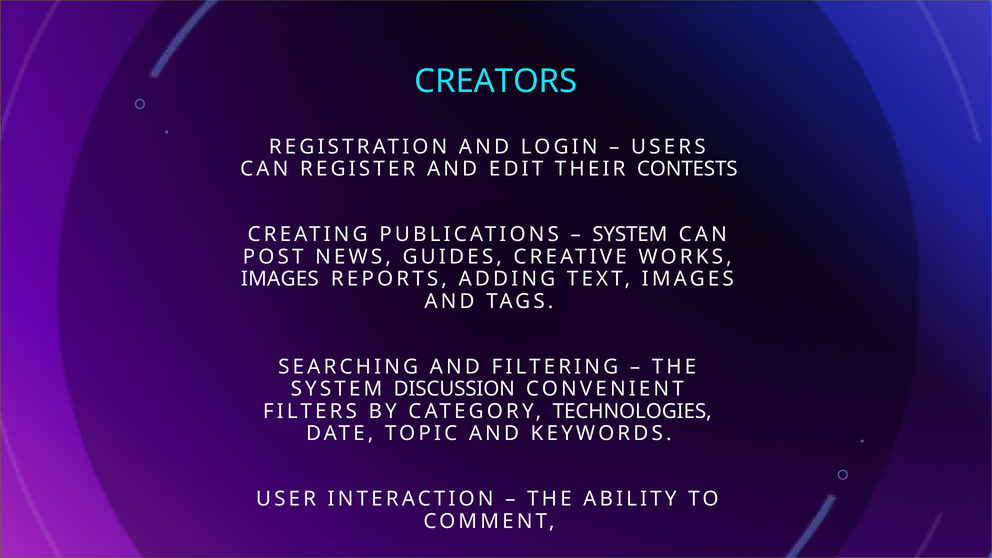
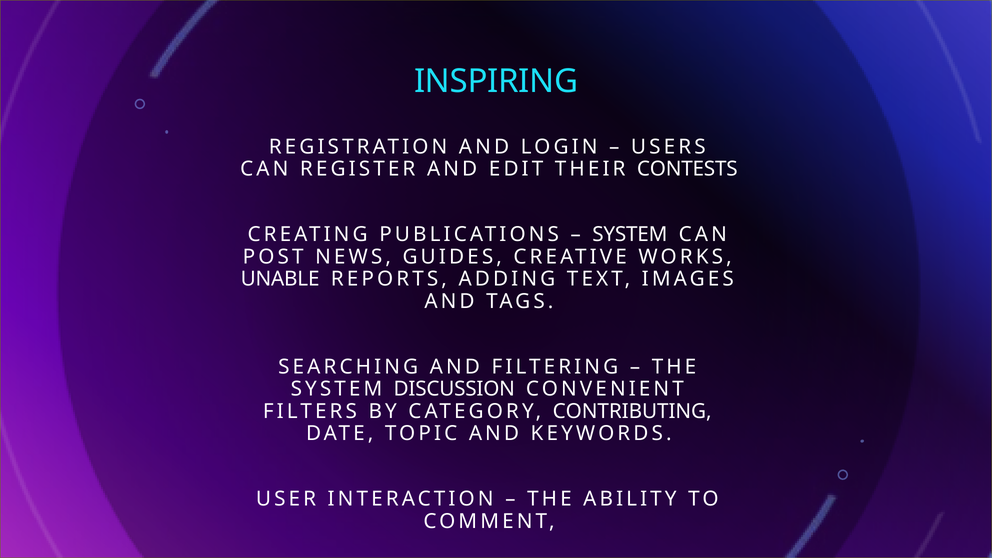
CREATORS: CREATORS -> INSPIRING
IMAGES at (280, 279): IMAGES -> UNABLE
TECHNOLOGIES: TECHNOLOGIES -> CONTRIBUTING
